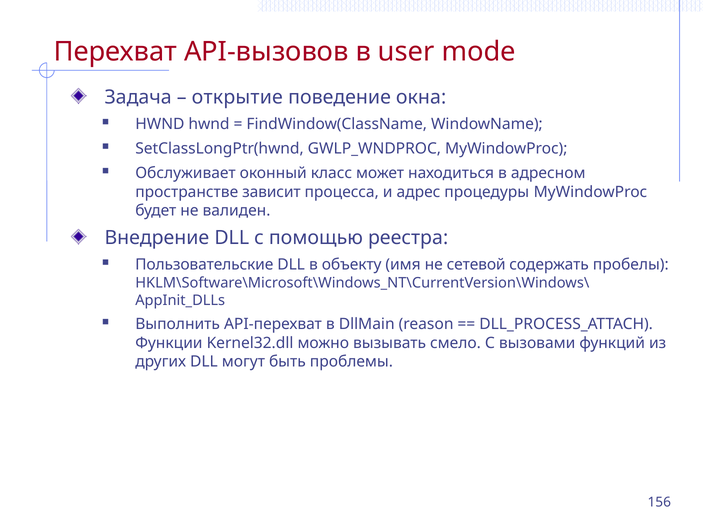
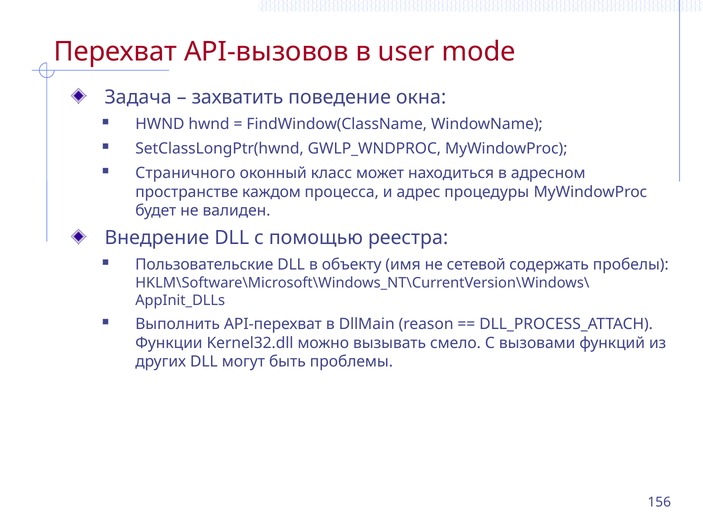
открытие: открытие -> захватить
Обслуживает: Обслуживает -> Страничного
зависит: зависит -> каждом
